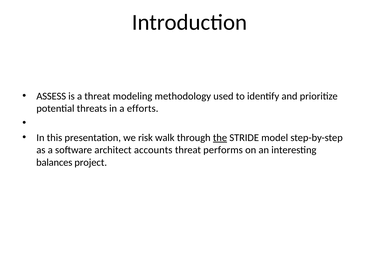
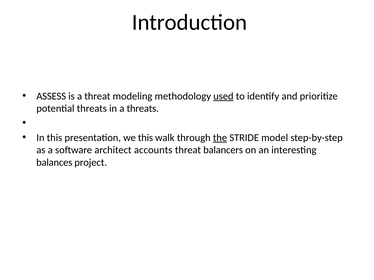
used underline: none -> present
a efforts: efforts -> threats
we risk: risk -> this
performs: performs -> balancers
